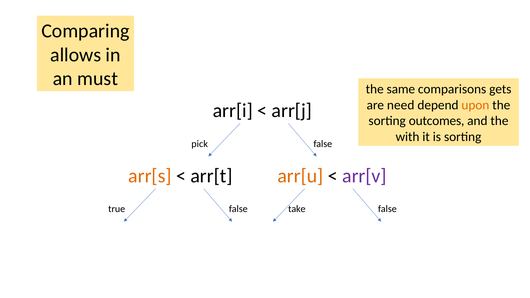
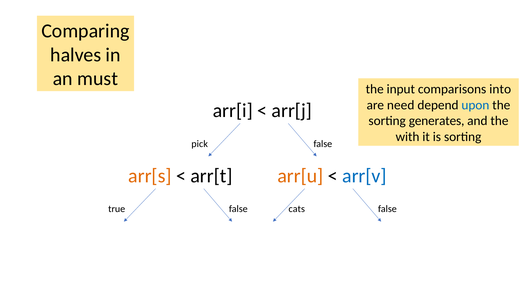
allows: allows -> halves
same: same -> input
gets: gets -> into
upon colour: orange -> blue
outcomes: outcomes -> generates
arr[v colour: purple -> blue
take: take -> cats
